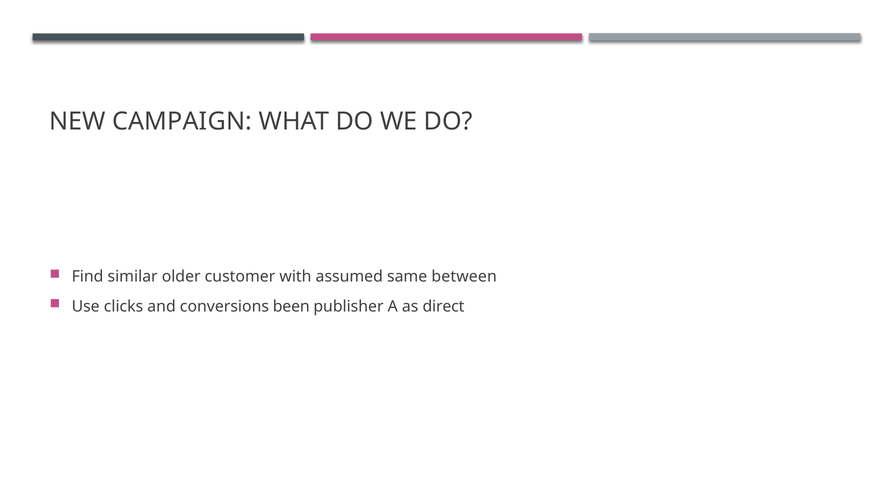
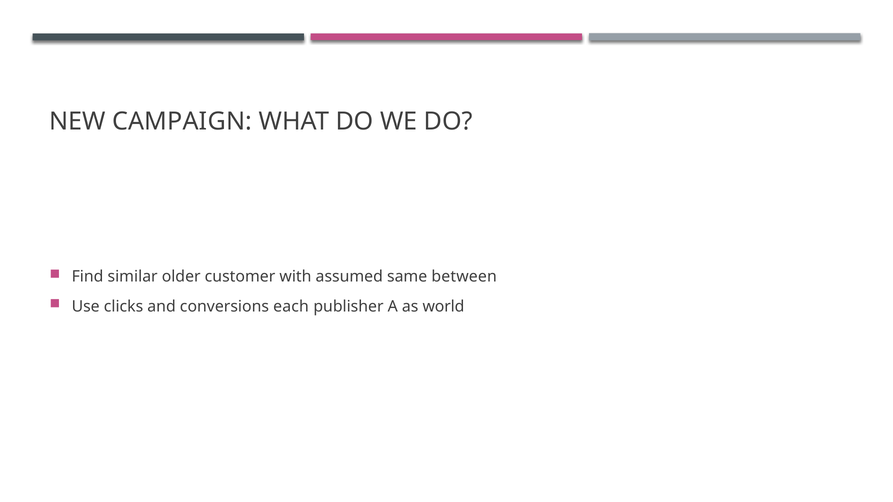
been: been -> each
direct: direct -> world
